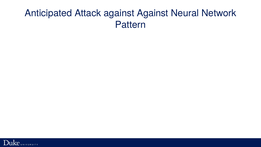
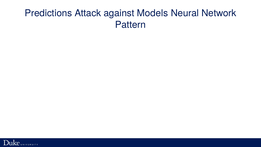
Anticipated: Anticipated -> Predictions
against Against: Against -> Models
